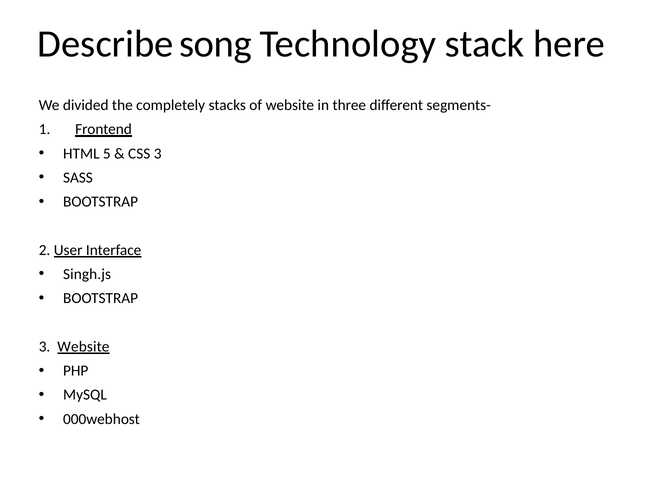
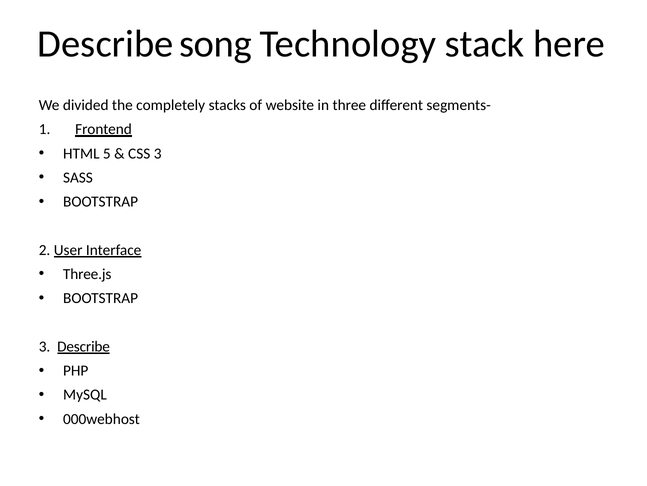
Singh.js: Singh.js -> Three.js
3 Website: Website -> Describe
